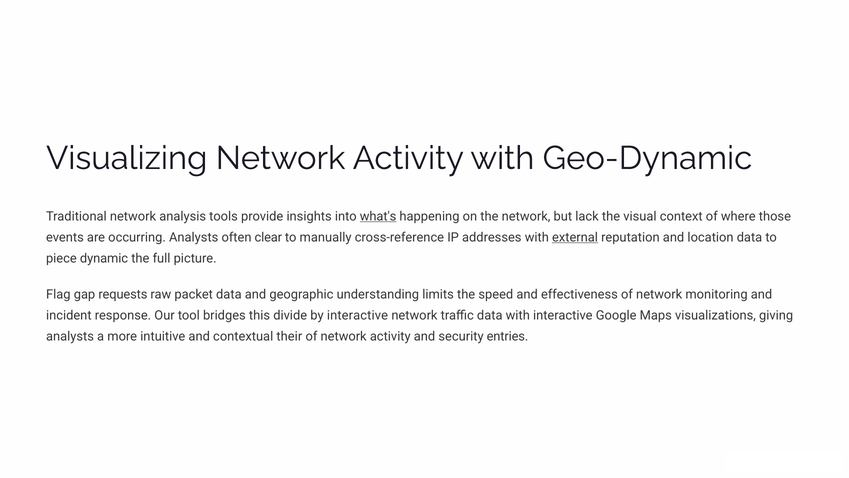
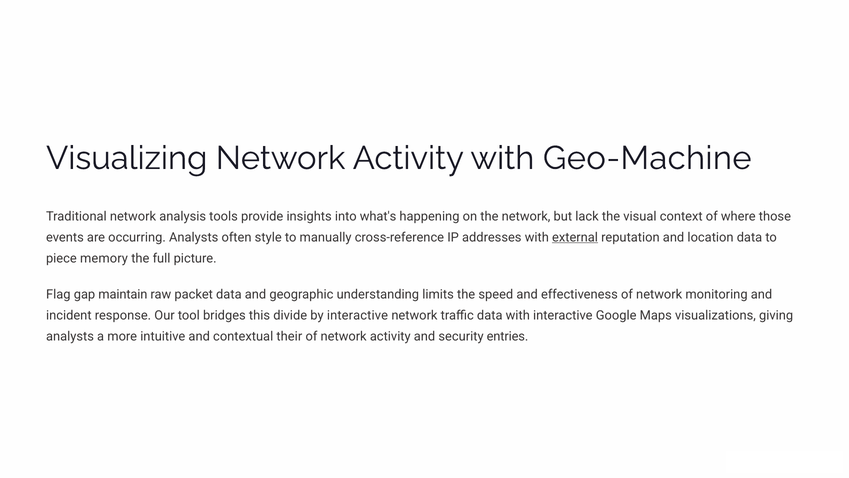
Geo-Dynamic: Geo-Dynamic -> Geo-Machine
what's underline: present -> none
clear: clear -> style
dynamic: dynamic -> memory
requests: requests -> maintain
